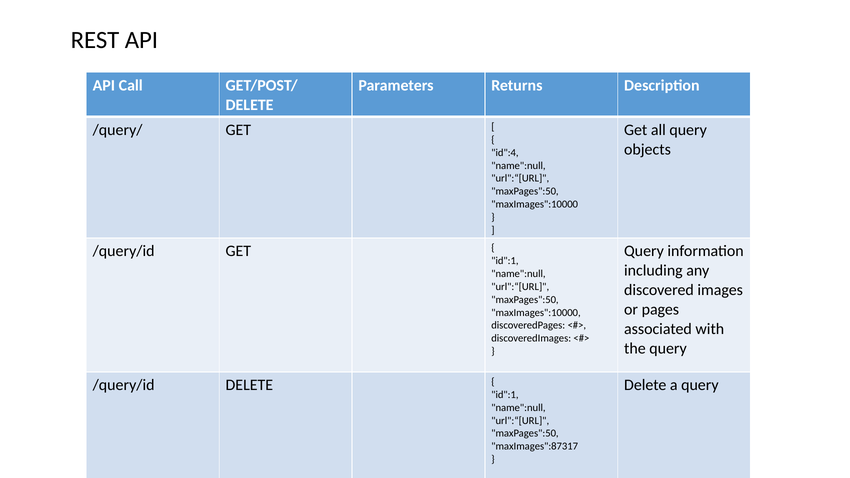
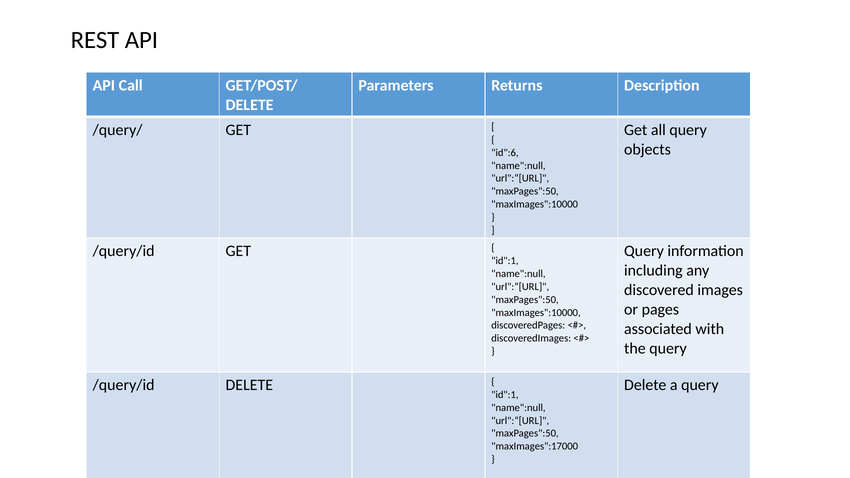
id":4: id":4 -> id":6
maxImages":87317: maxImages":87317 -> maxImages":17000
